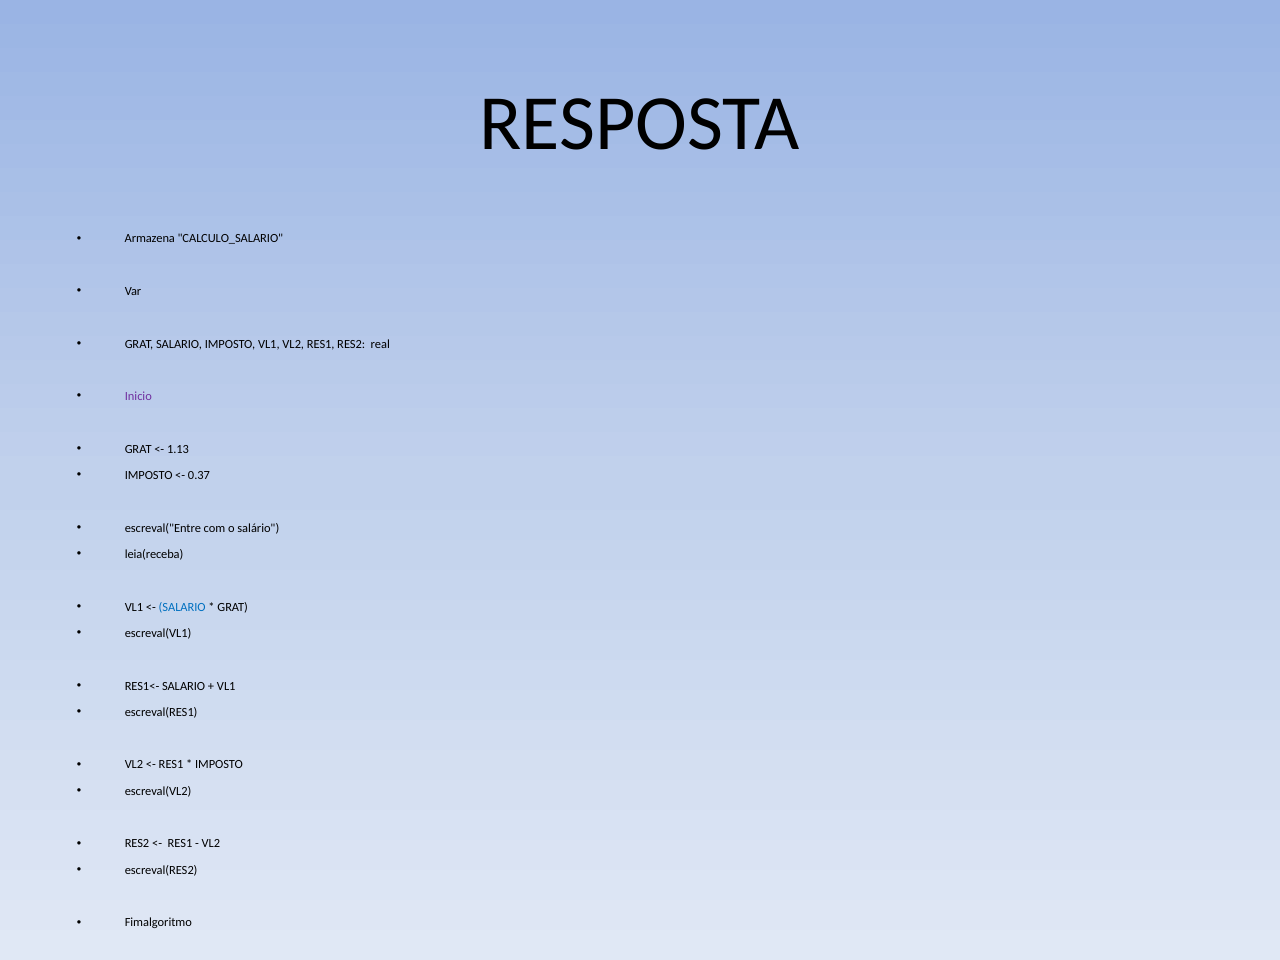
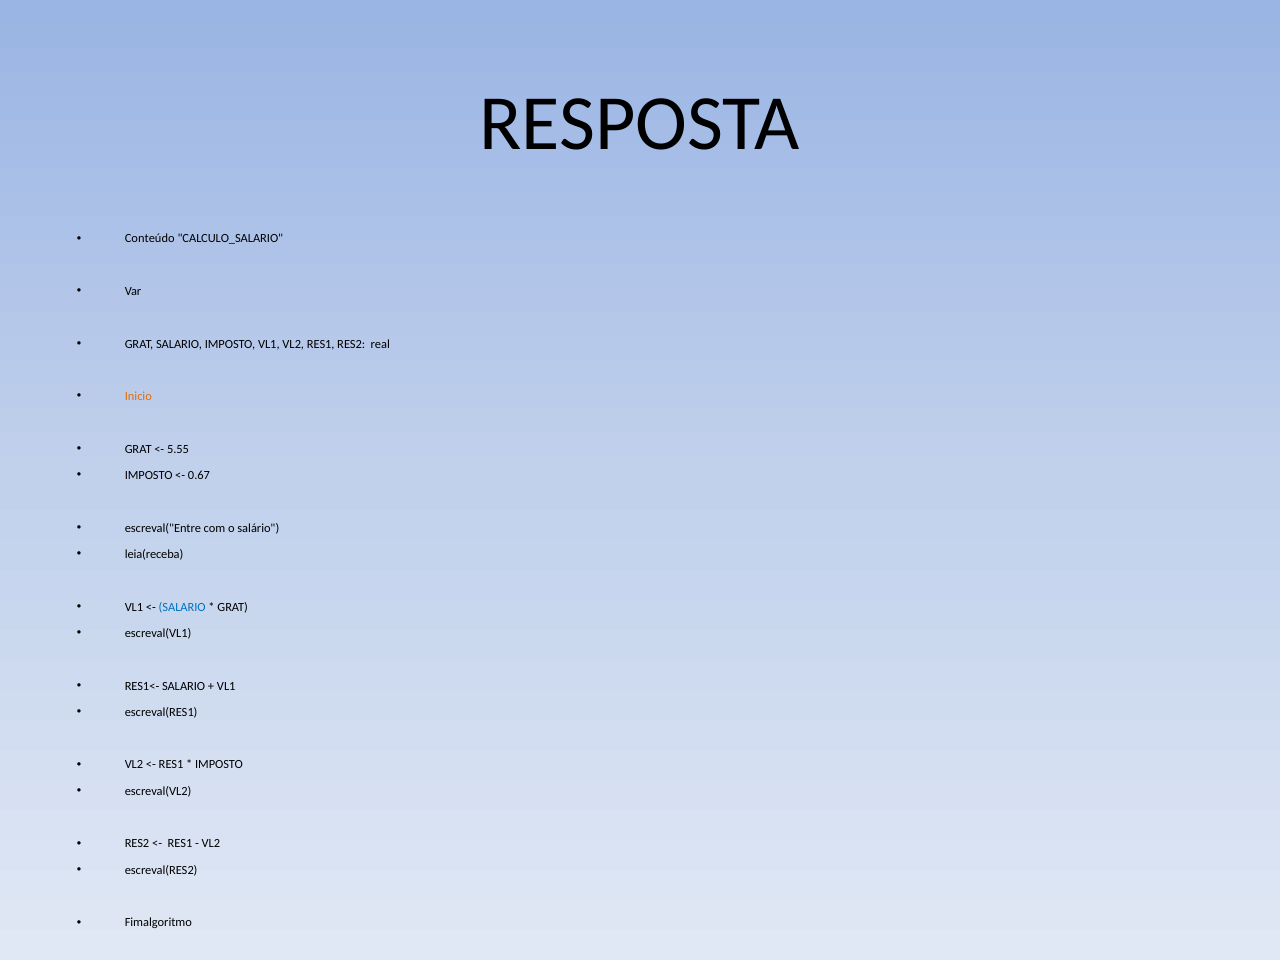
Armazena: Armazena -> Conteúdo
Inicio colour: purple -> orange
1.13: 1.13 -> 5.55
0.37: 0.37 -> 0.67
